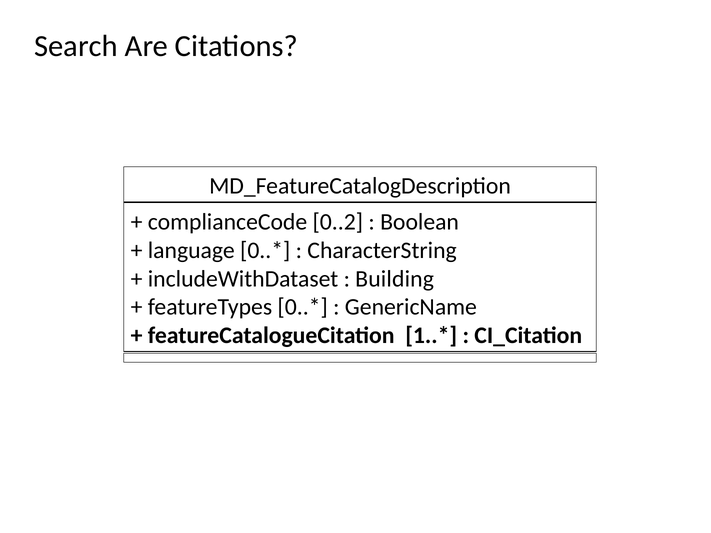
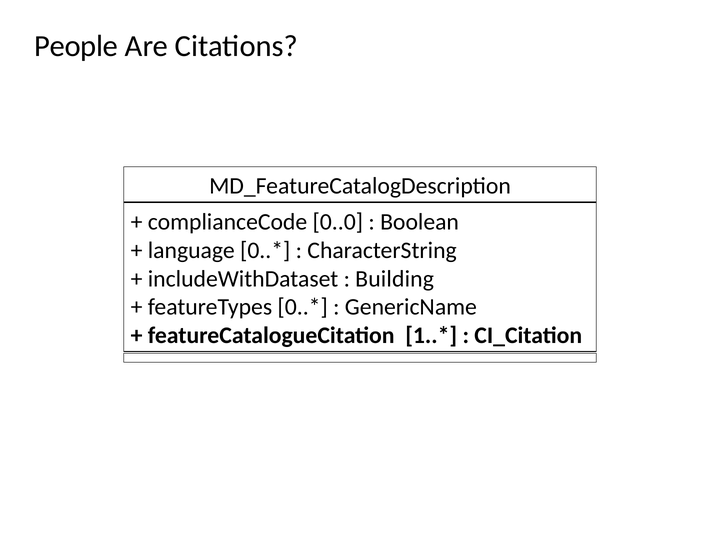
Search: Search -> People
0..2: 0..2 -> 0..0
